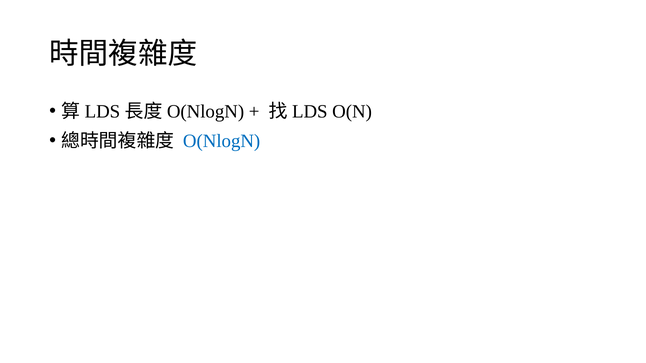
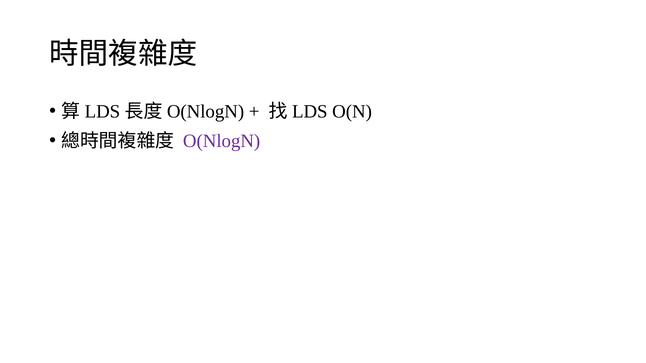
O(NlogN at (222, 141) colour: blue -> purple
